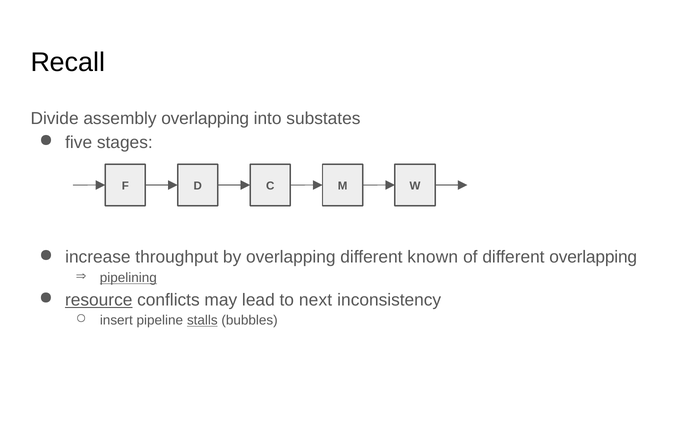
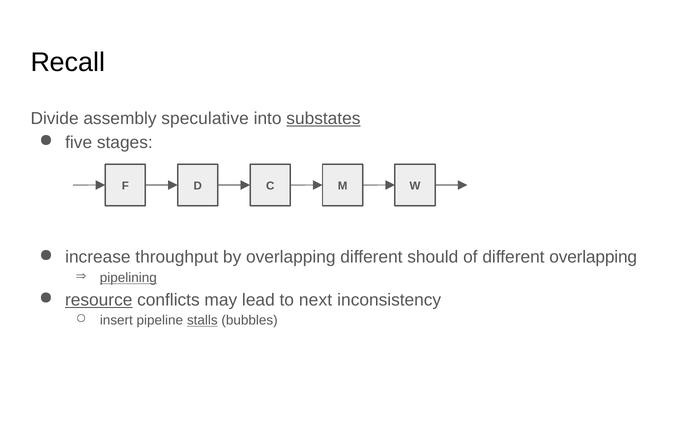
assembly overlapping: overlapping -> speculative
substates underline: none -> present
known: known -> should
